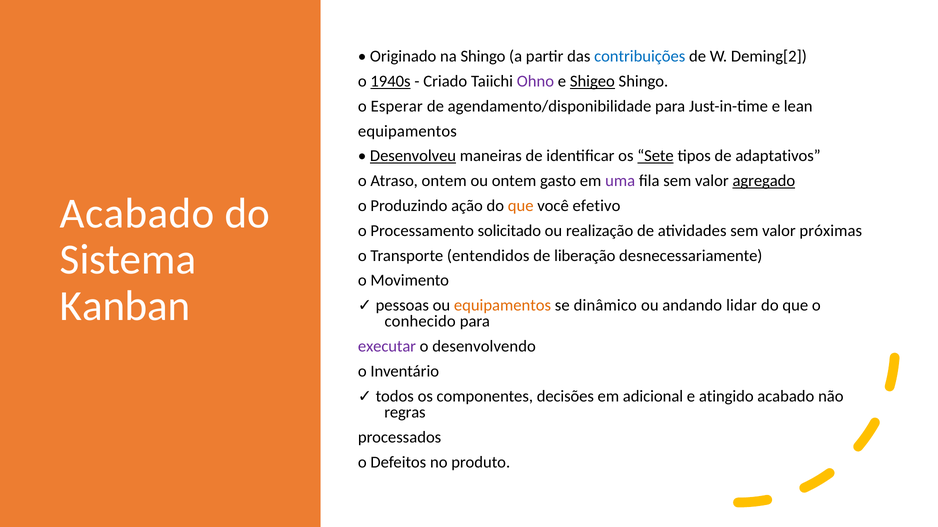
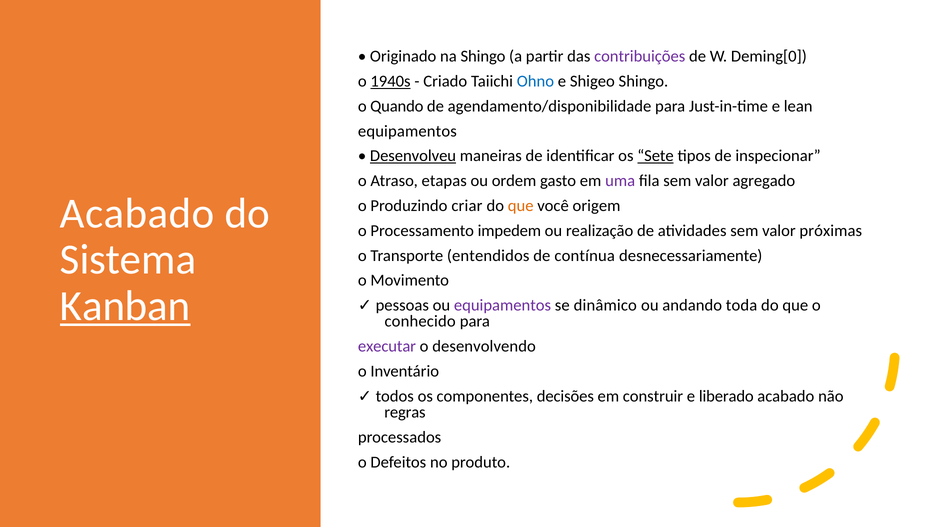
contribuições colour: blue -> purple
Deming[2: Deming[2 -> Deming[0
Ohno colour: purple -> blue
Shigeo underline: present -> none
Esperar: Esperar -> Quando
adaptativos: adaptativos -> inspecionar
Atraso ontem: ontem -> etapas
ou ontem: ontem -> ordem
agregado underline: present -> none
ação: ação -> criar
efetivo: efetivo -> origem
solicitado: solicitado -> impedem
liberação: liberação -> contínua
Kanban underline: none -> present
equipamentos at (503, 306) colour: orange -> purple
lidar: lidar -> toda
adicional: adicional -> construir
atingido: atingido -> liberado
